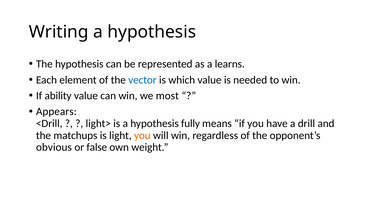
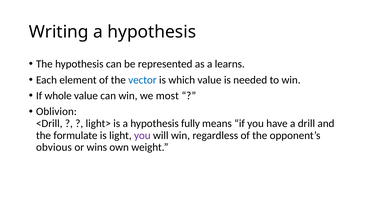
ability: ability -> whole
Appears: Appears -> Oblivion
matchups: matchups -> formulate
you at (142, 135) colour: orange -> purple
false: false -> wins
